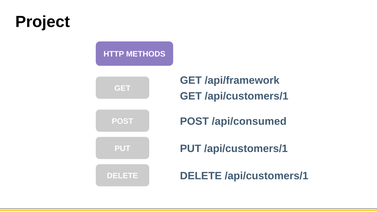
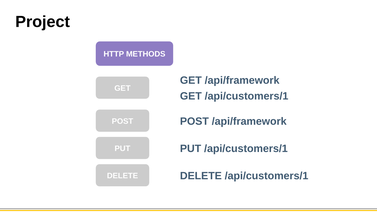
POST /api/consumed: /api/consumed -> /api/framework
